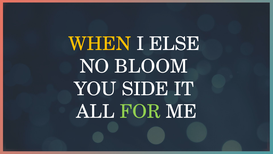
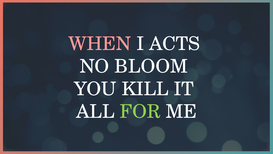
WHEN colour: yellow -> pink
ELSE: ELSE -> ACTS
SIDE: SIDE -> KILL
